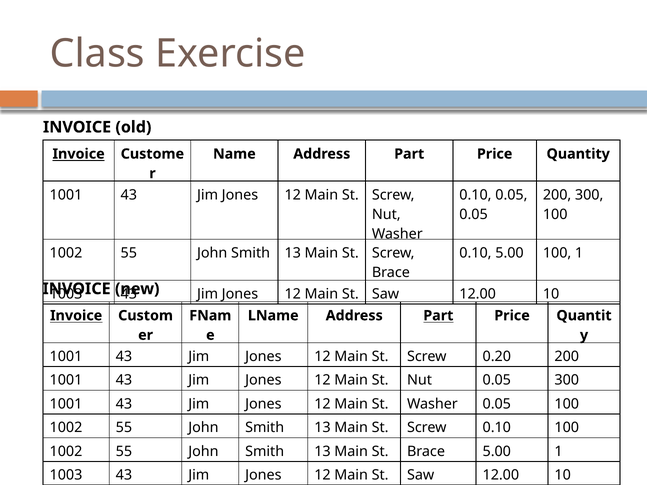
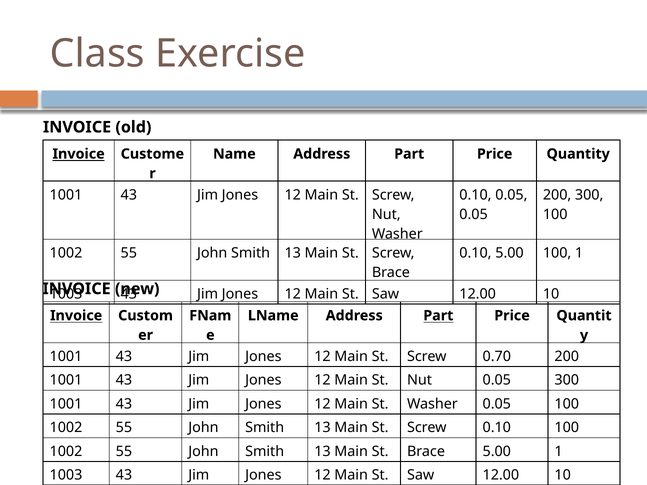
0.20: 0.20 -> 0.70
